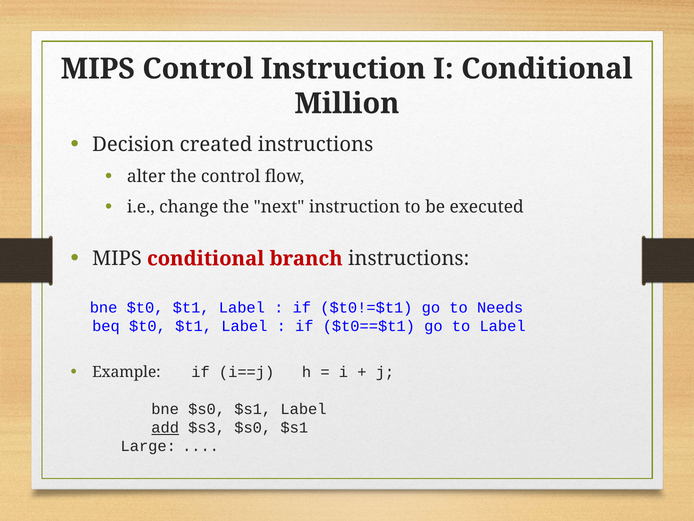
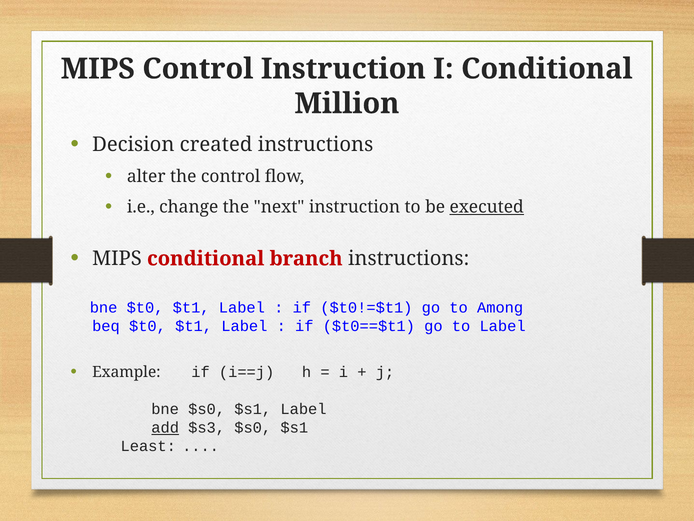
executed underline: none -> present
Needs: Needs -> Among
Large: Large -> Least
